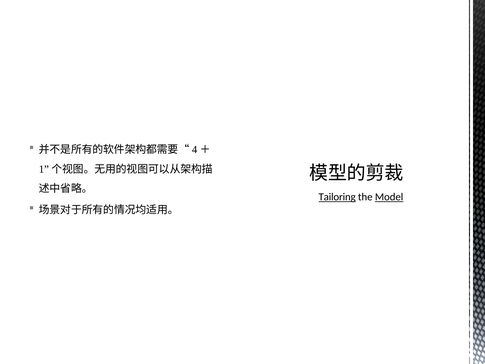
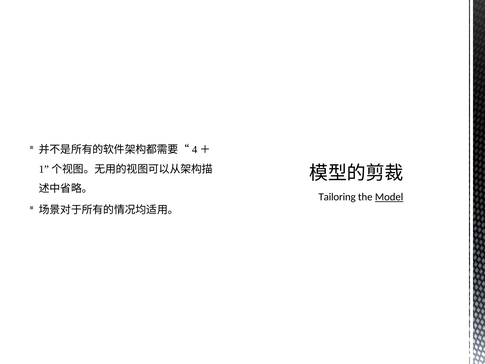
Tailoring underline: present -> none
